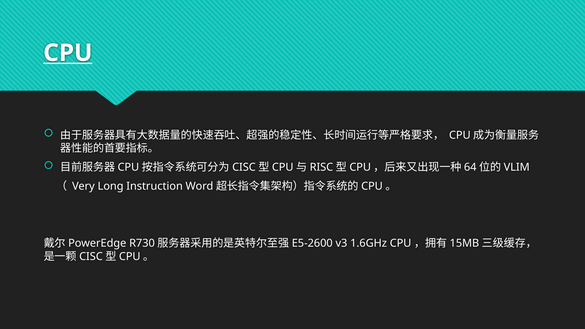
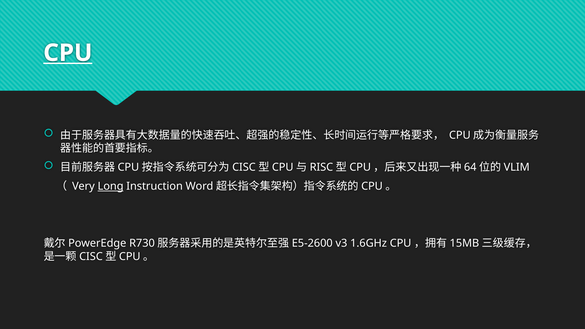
Long underline: none -> present
